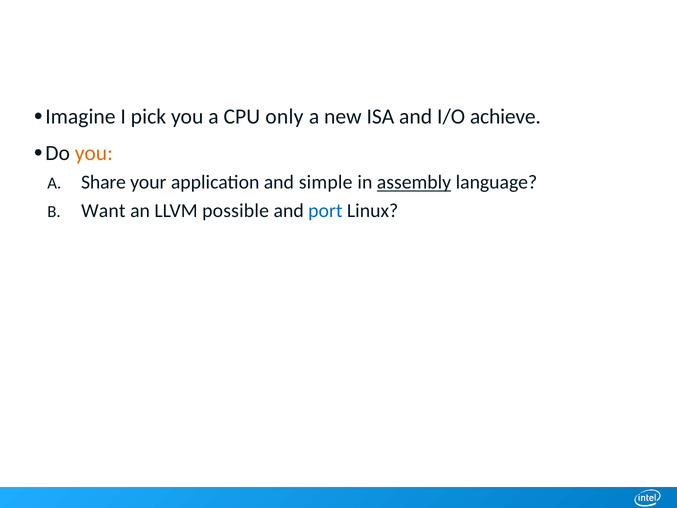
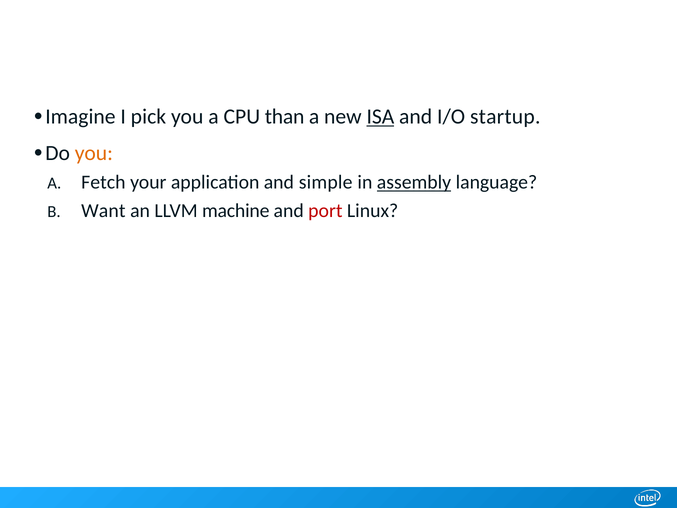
only: only -> than
ISA underline: none -> present
achieve: achieve -> startup
Share: Share -> Fetch
possible: possible -> machine
port colour: blue -> red
